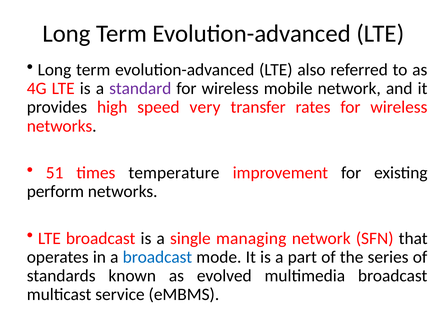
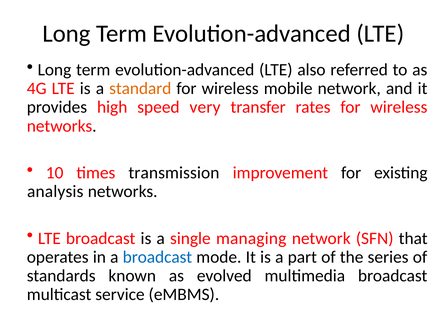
standard colour: purple -> orange
51: 51 -> 10
temperature: temperature -> transmission
perform: perform -> analysis
